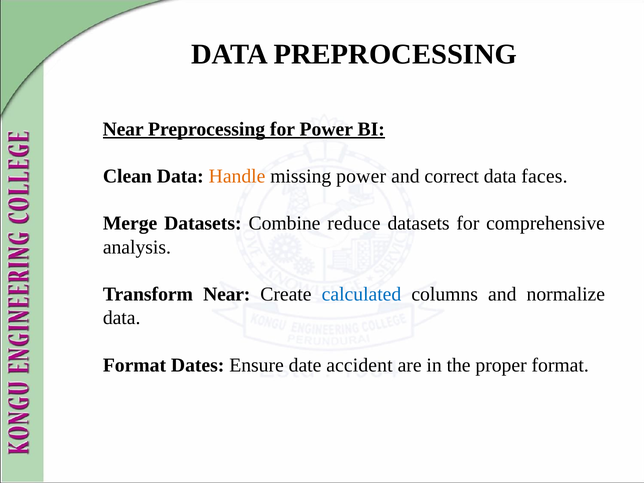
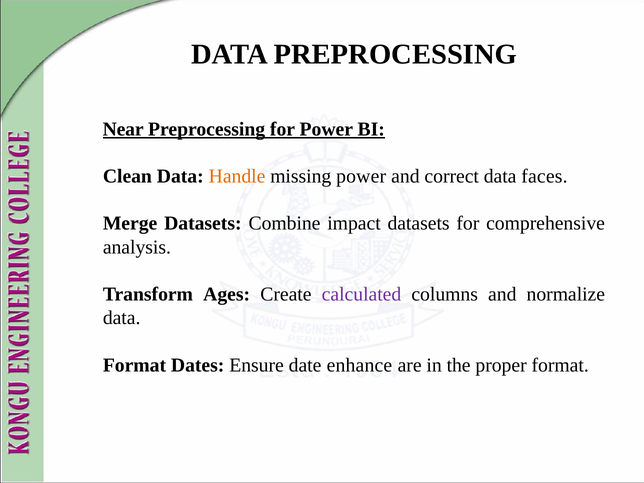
reduce: reduce -> impact
Transform Near: Near -> Ages
calculated colour: blue -> purple
accident: accident -> enhance
